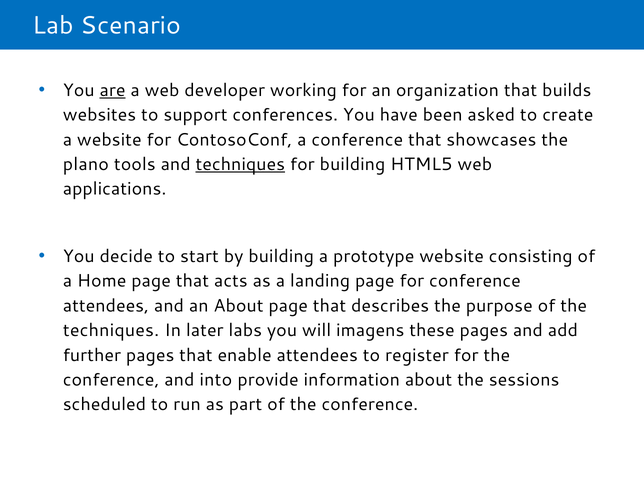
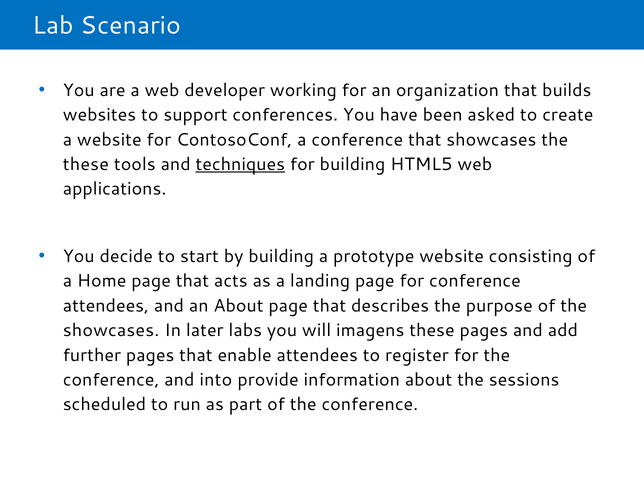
are underline: present -> none
plano at (86, 164): plano -> these
techniques at (111, 330): techniques -> showcases
